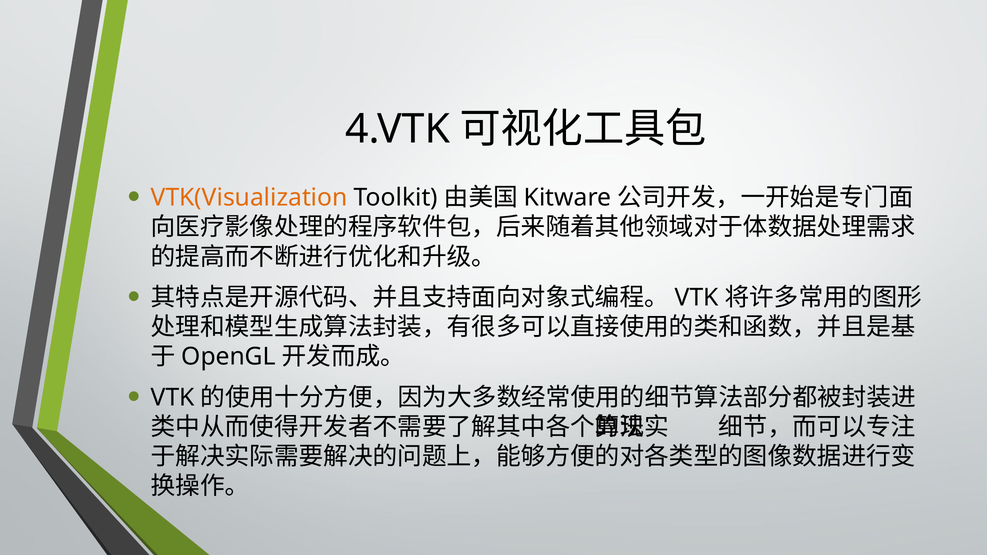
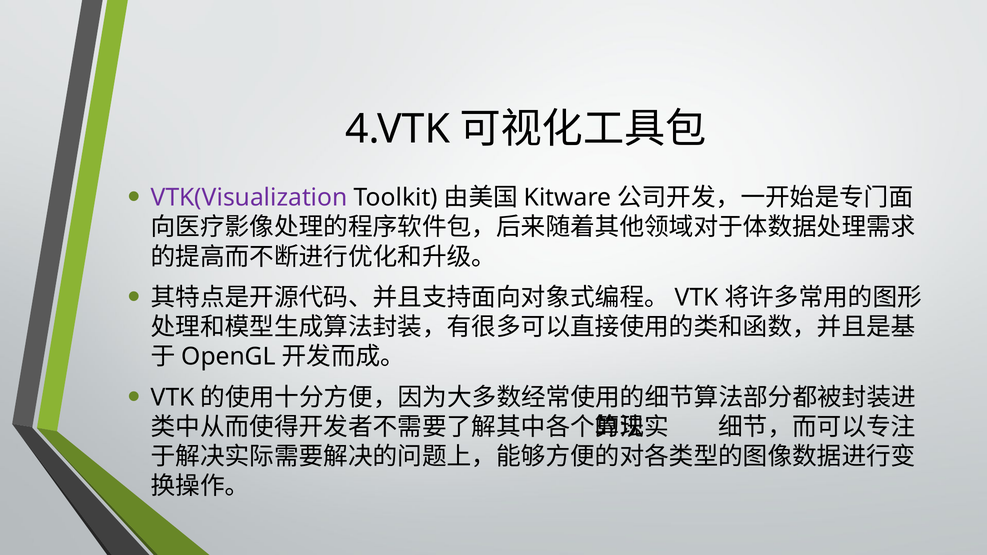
VTK(Visualization colour: orange -> purple
